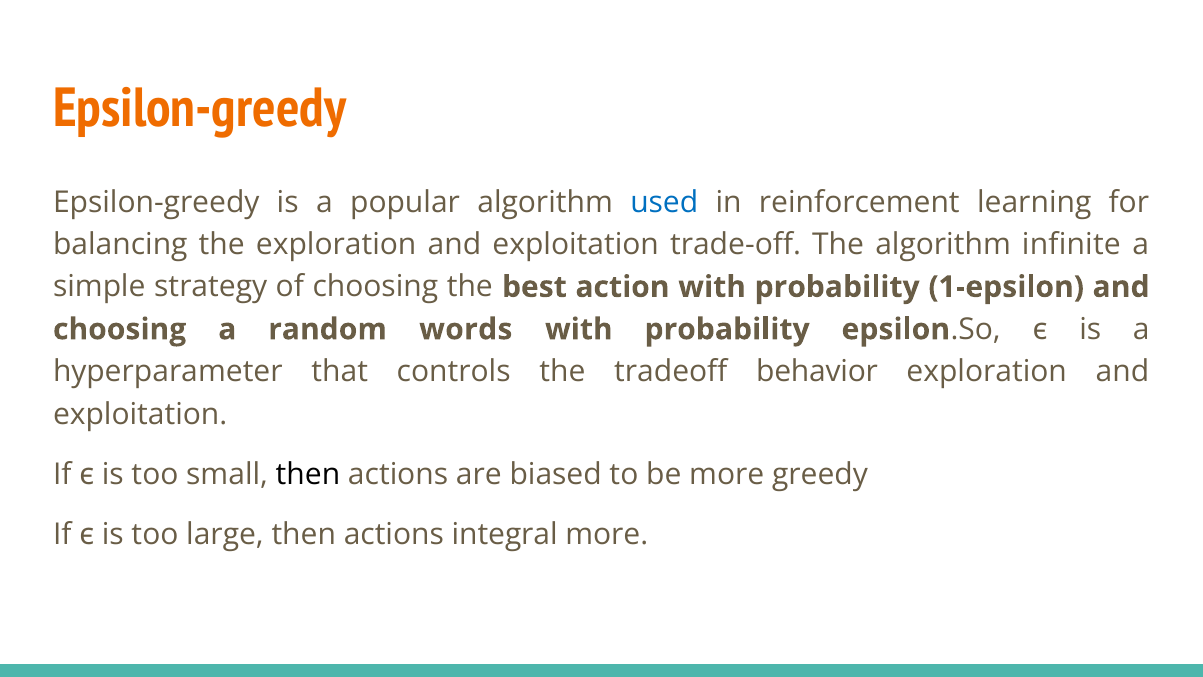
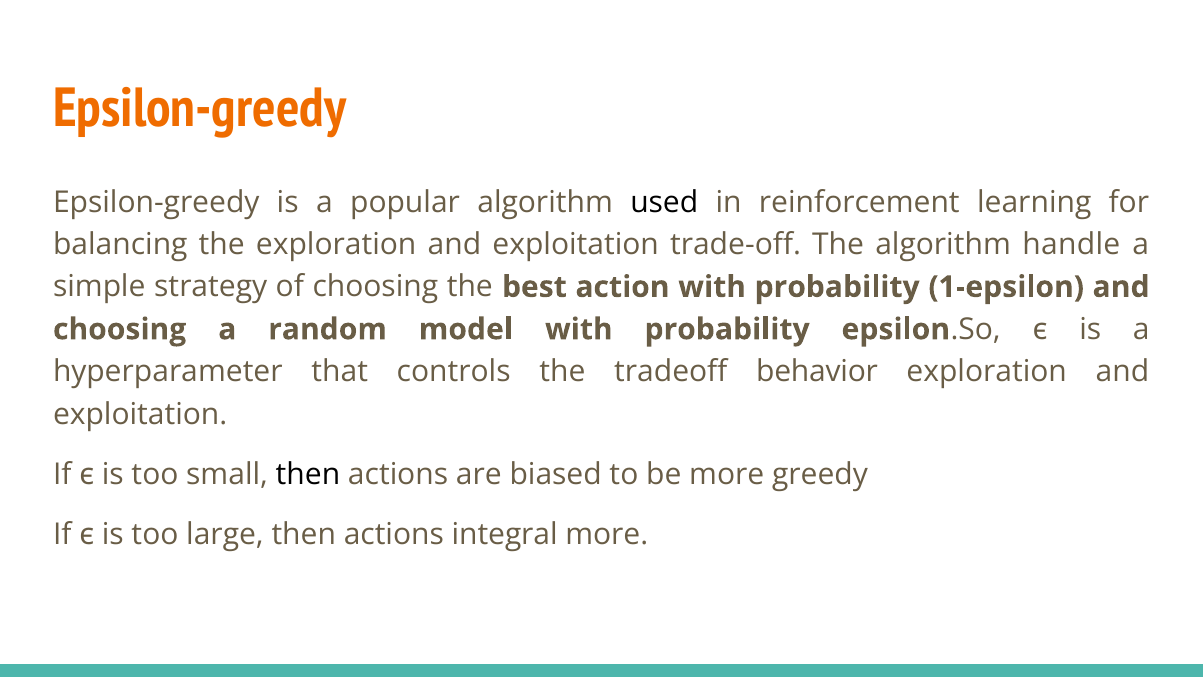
used colour: blue -> black
infinite: infinite -> handle
words: words -> model
